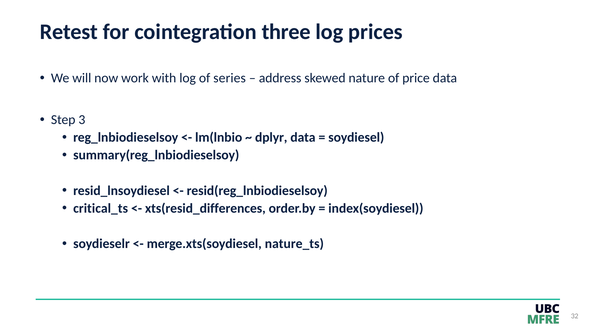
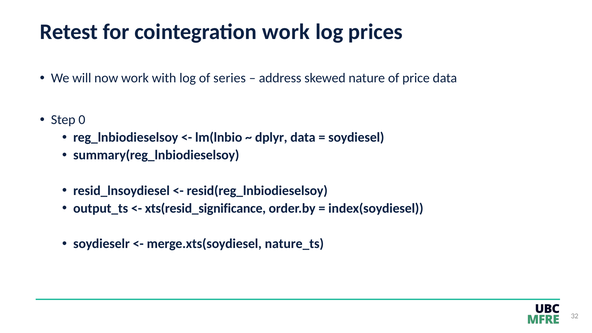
cointegration three: three -> work
3: 3 -> 0
critical_ts: critical_ts -> output_ts
xts(resid_differences: xts(resid_differences -> xts(resid_significance
